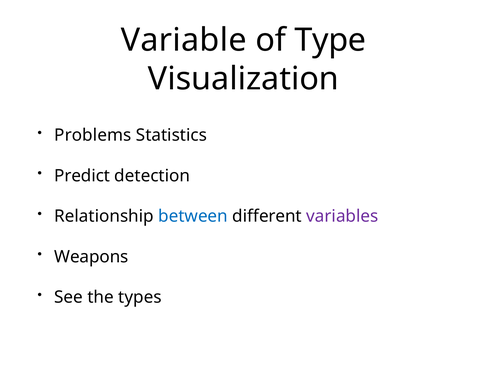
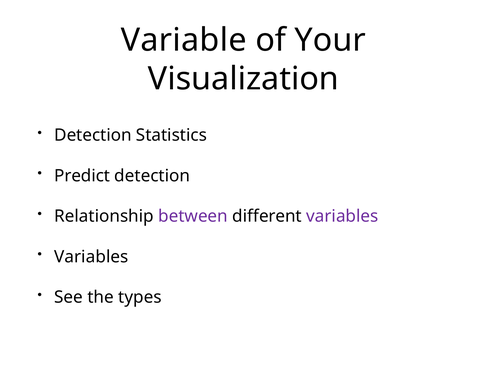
Type: Type -> Your
Problems at (93, 135): Problems -> Detection
between colour: blue -> purple
Weapons at (91, 257): Weapons -> Variables
